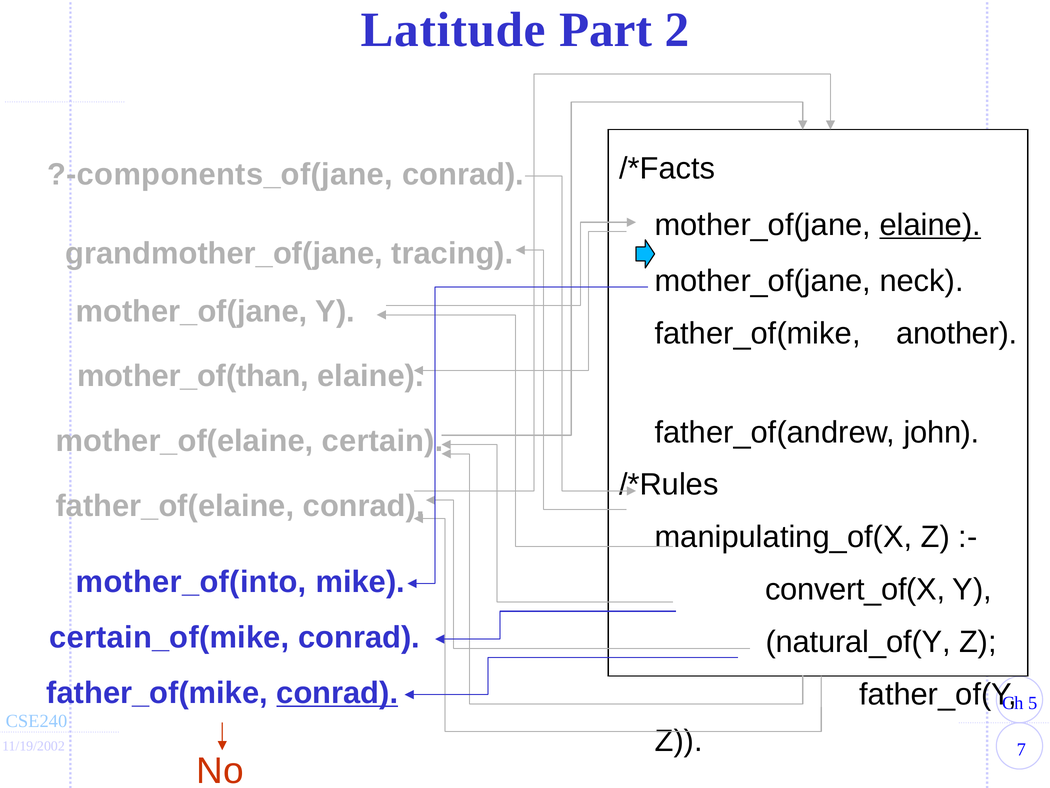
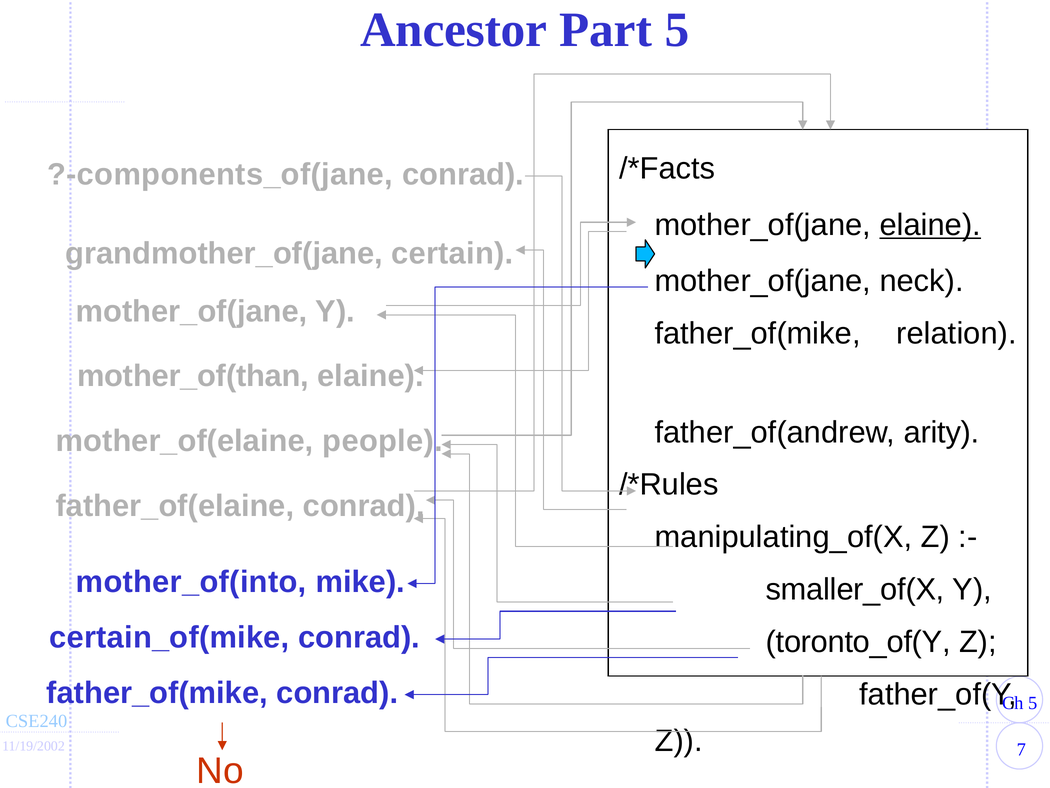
Latitude: Latitude -> Ancestor
Part 2: 2 -> 5
tracing: tracing -> certain
another: another -> relation
john: john -> arity
certain: certain -> people
convert_of(X: convert_of(X -> smaller_of(X
natural_of(Y: natural_of(Y -> toronto_of(Y
conrad at (337, 693) underline: present -> none
